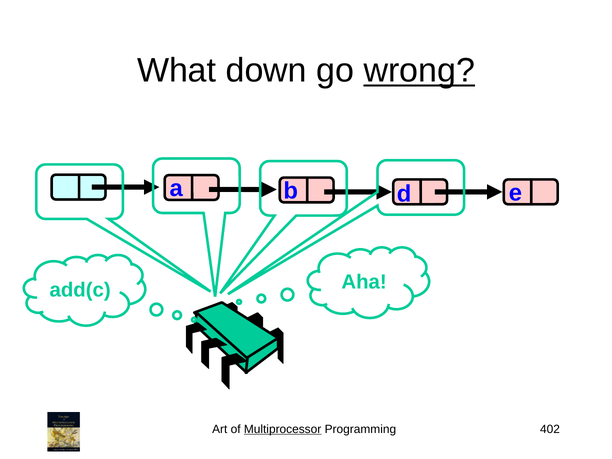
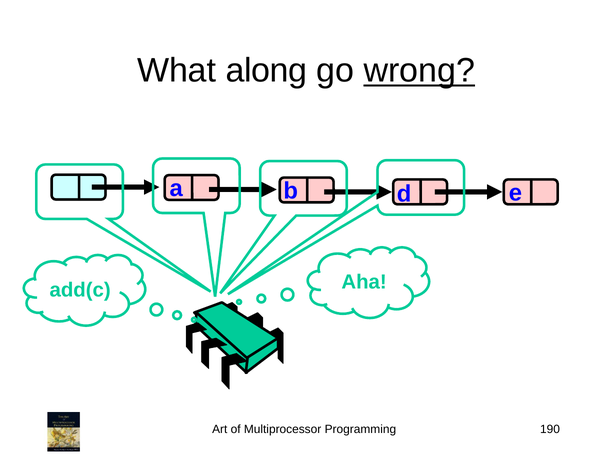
down: down -> along
Multiprocessor underline: present -> none
402: 402 -> 190
